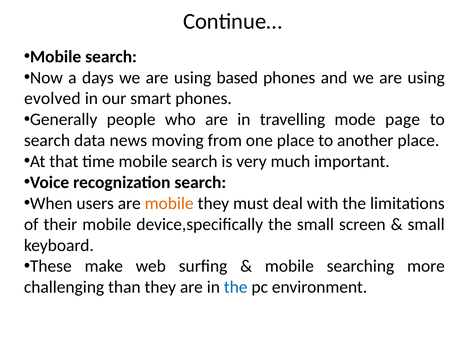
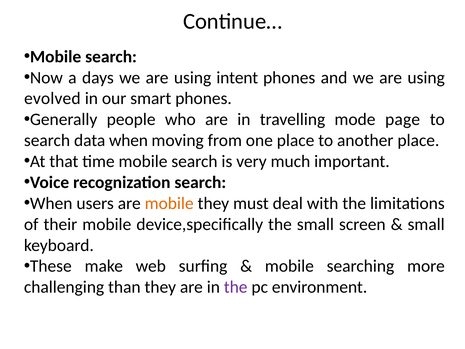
based: based -> intent
data news: news -> when
the at (236, 287) colour: blue -> purple
